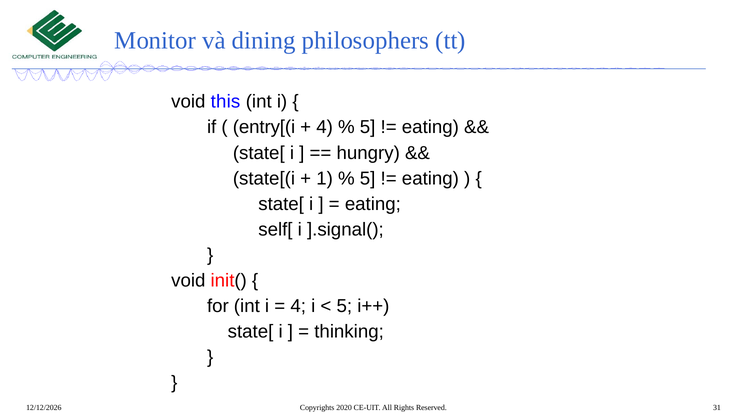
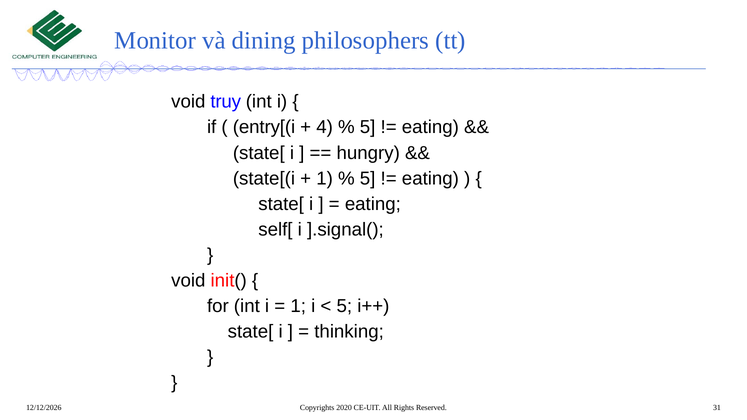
this: this -> truy
4 at (298, 306): 4 -> 1
